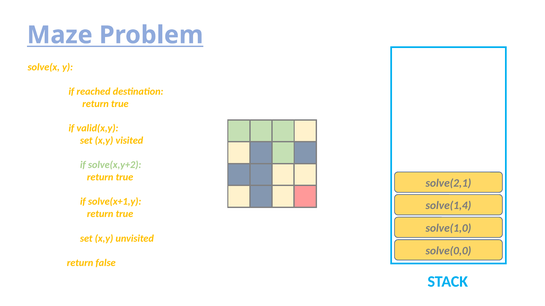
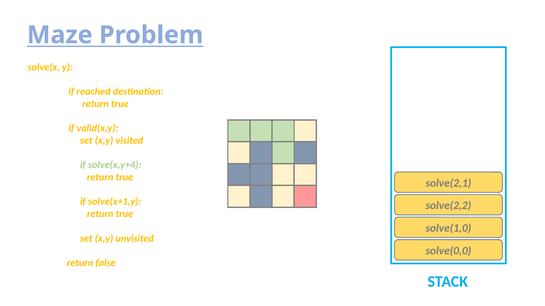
solve(x,y+2: solve(x,y+2 -> solve(x,y+4
solve(1,4: solve(1,4 -> solve(2,2
